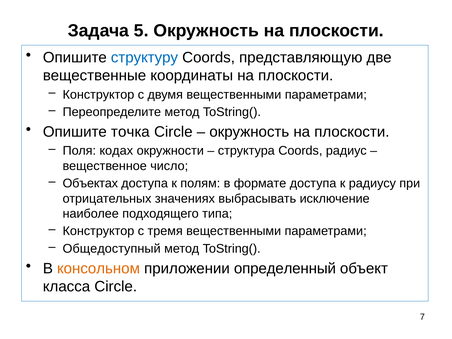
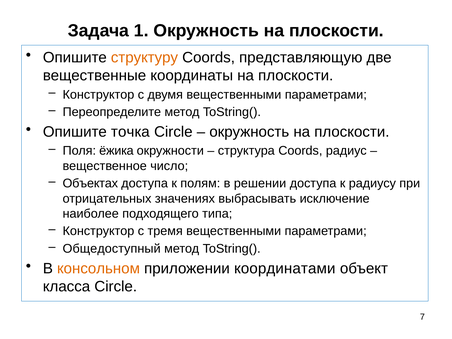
5: 5 -> 1
структуру colour: blue -> orange
кодах: кодах -> ёжика
формате: формате -> решении
определенный: определенный -> координатами
